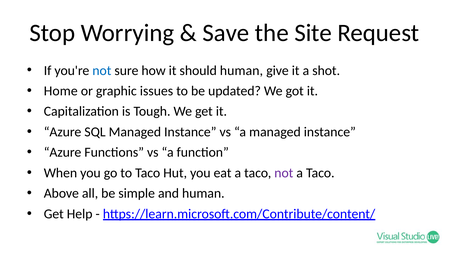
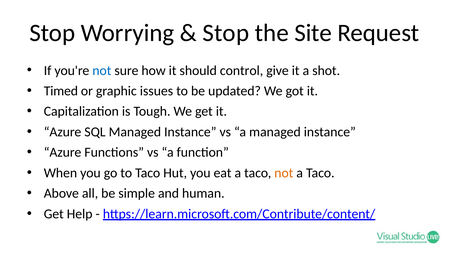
Save at (226, 33): Save -> Stop
should human: human -> control
Home: Home -> Timed
not at (284, 173) colour: purple -> orange
